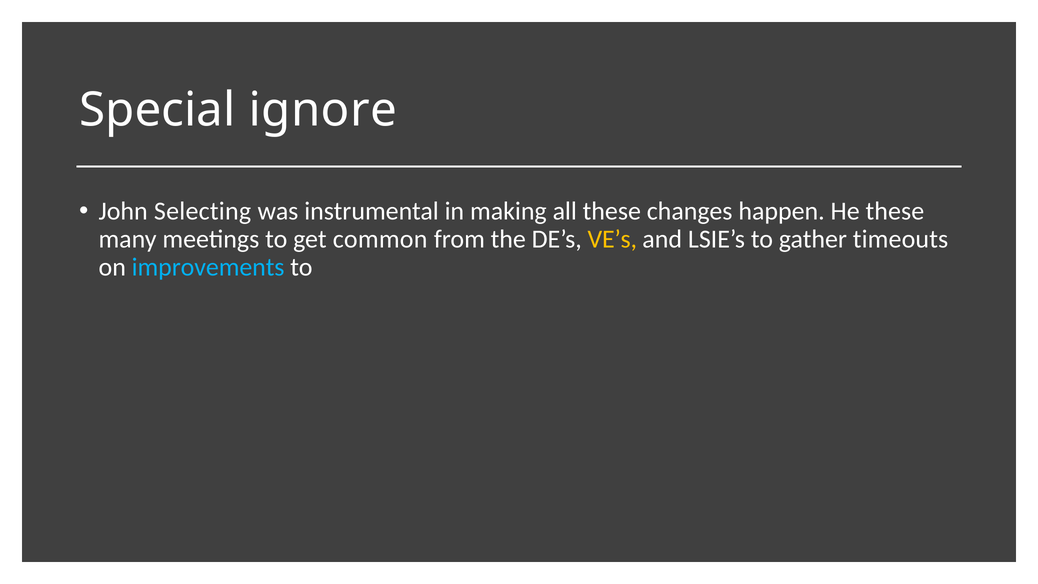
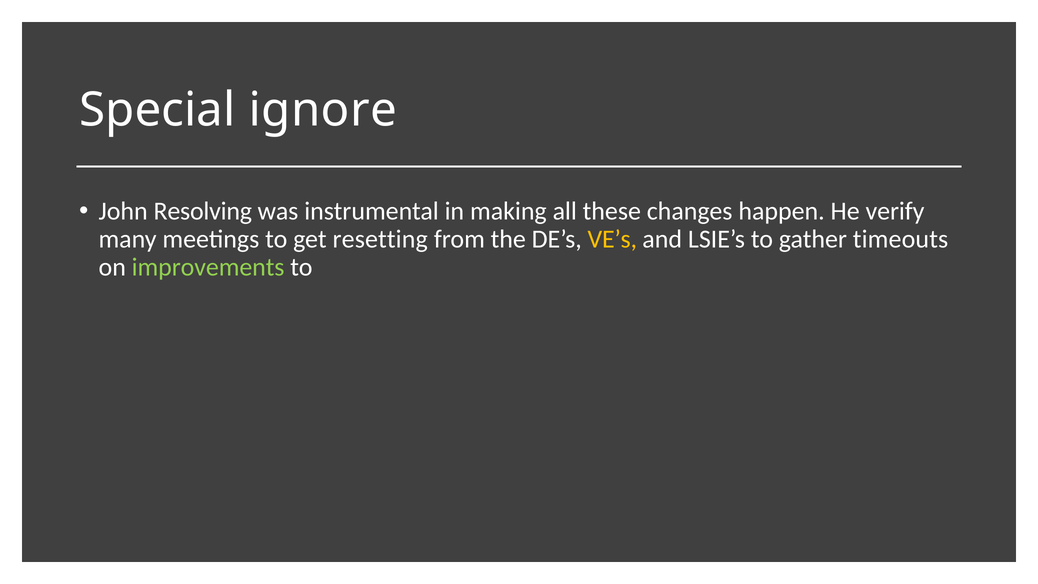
Selecting: Selecting -> Resolving
He these: these -> verify
common: common -> resetting
improvements colour: light blue -> light green
